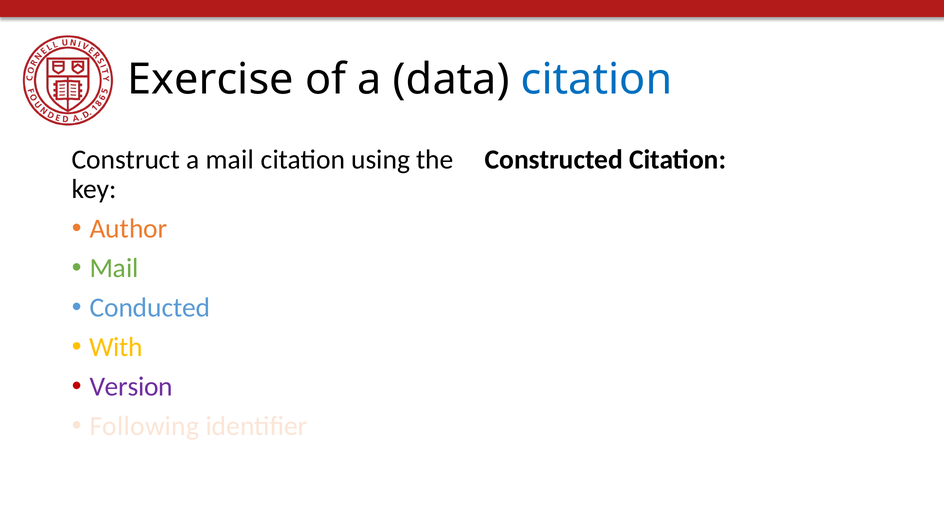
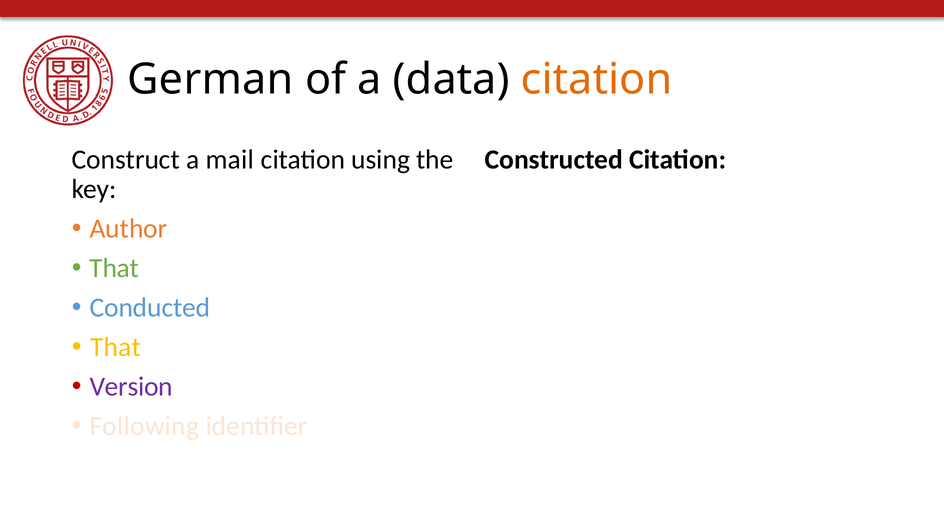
Exercise: Exercise -> German
citation at (597, 79) colour: blue -> orange
Mail at (114, 268): Mail -> That
With at (116, 347): With -> That
